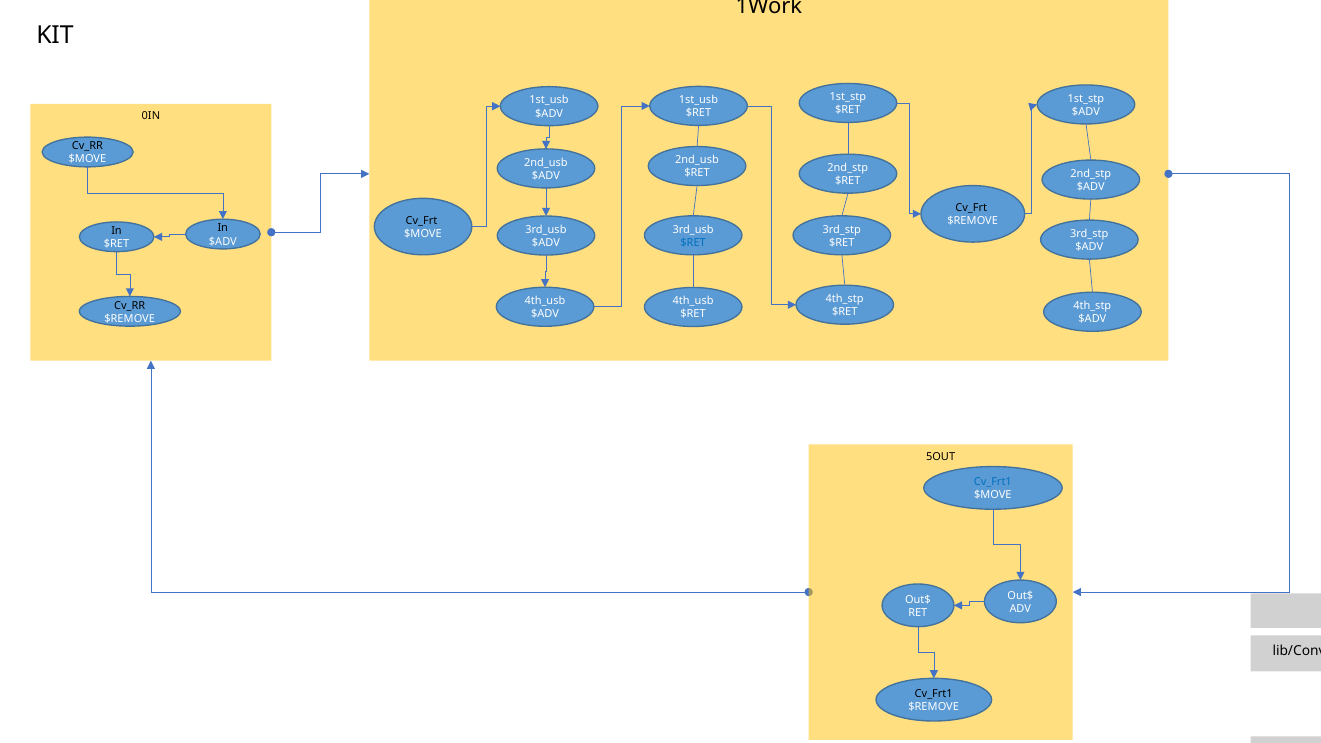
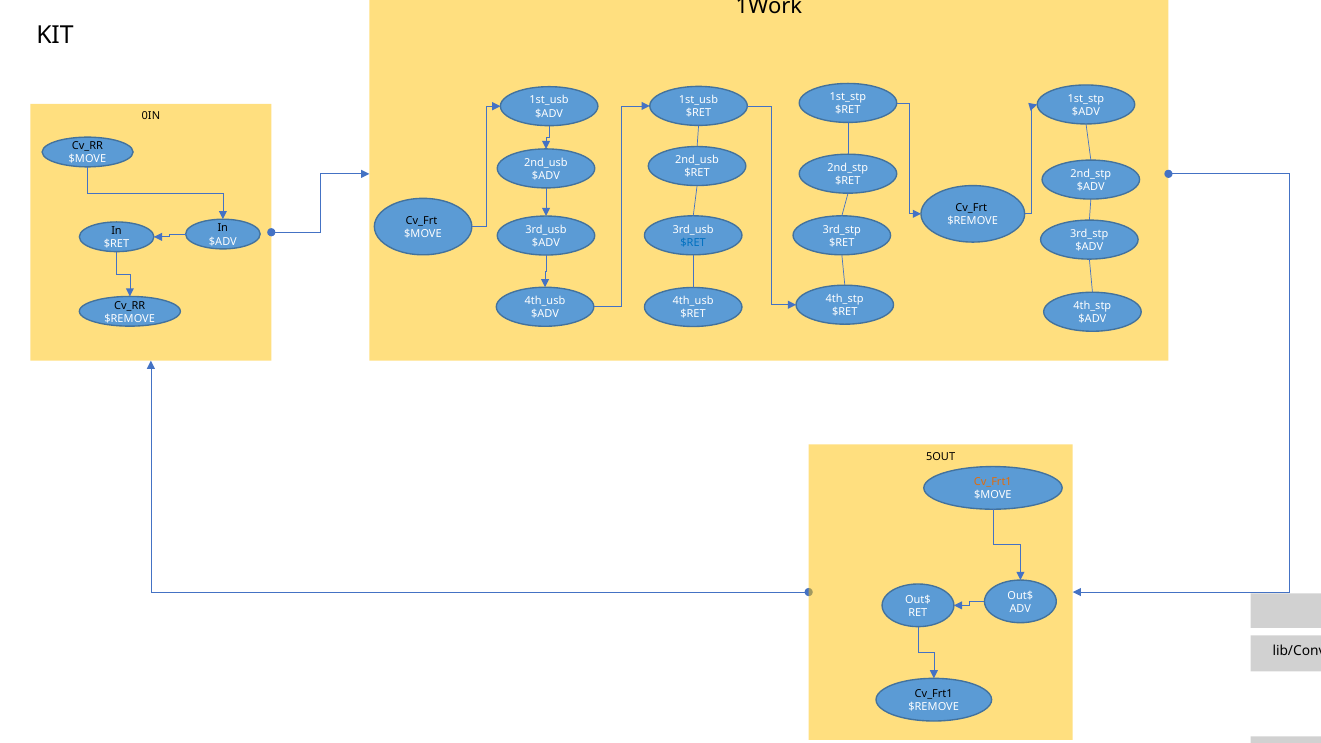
Cv_Frt1 at (993, 482) colour: blue -> orange
